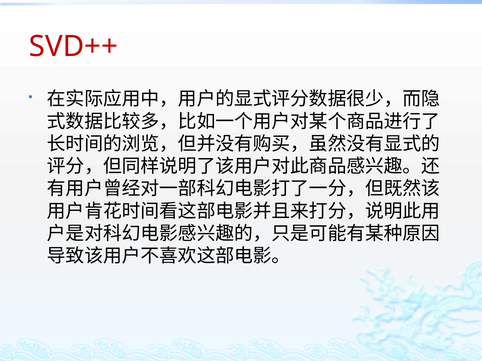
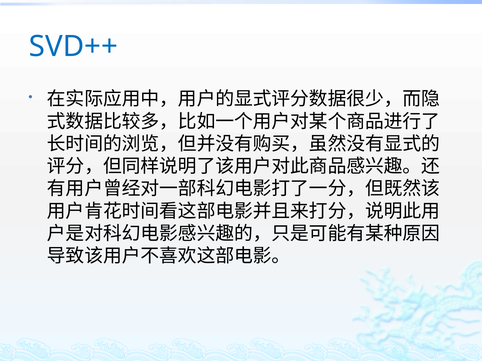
SVD++ colour: red -> blue
